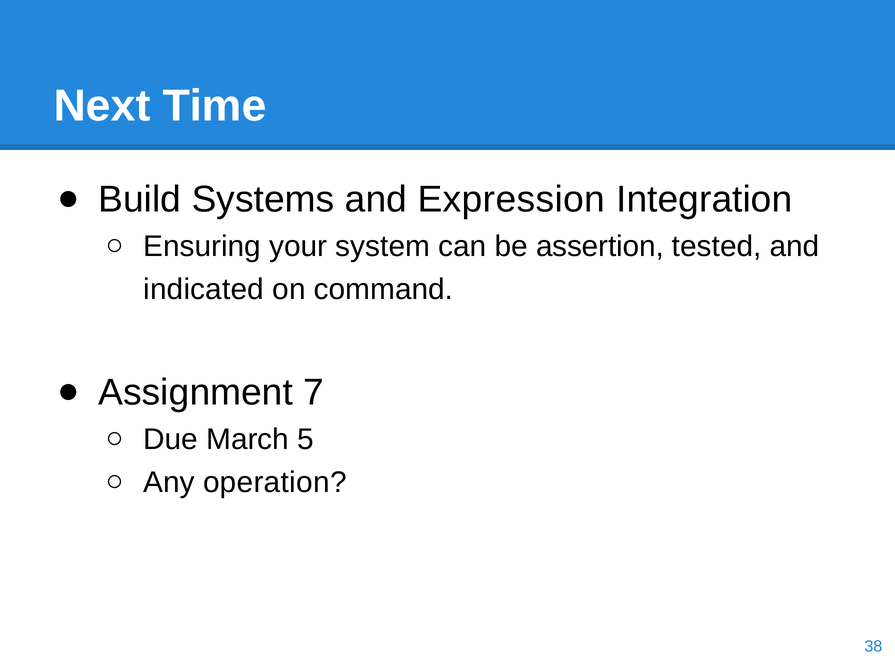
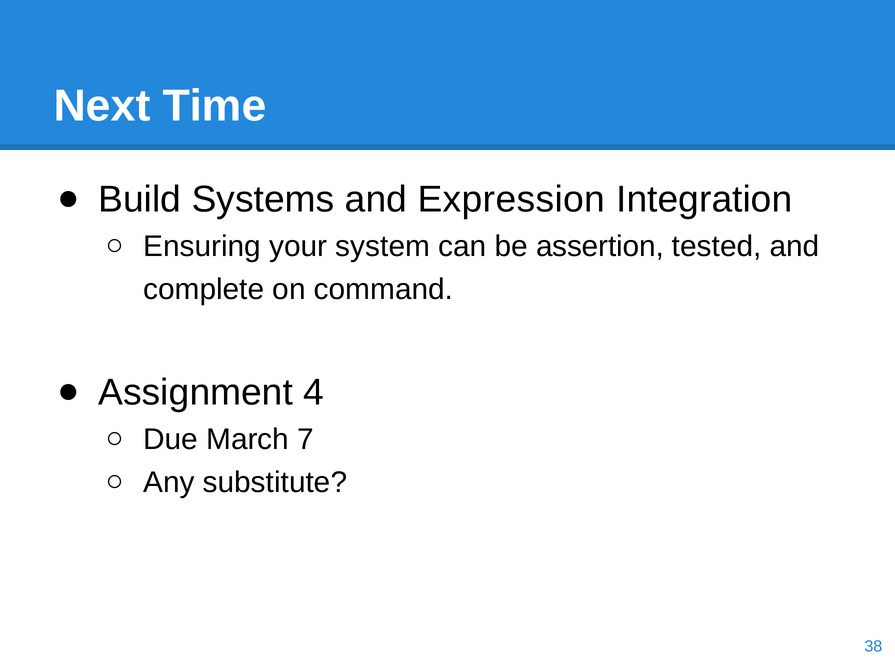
indicated: indicated -> complete
7: 7 -> 4
5: 5 -> 7
operation: operation -> substitute
